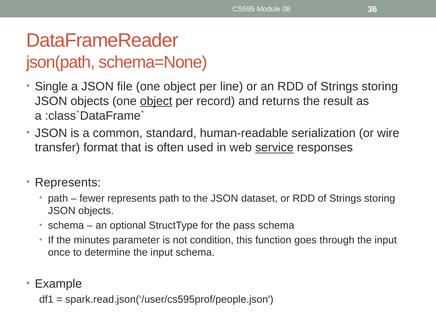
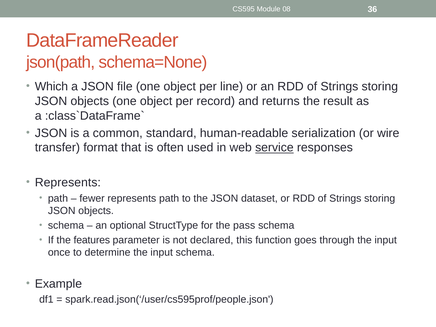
Single: Single -> Which
object at (156, 101) underline: present -> none
minutes: minutes -> features
condition: condition -> declared
